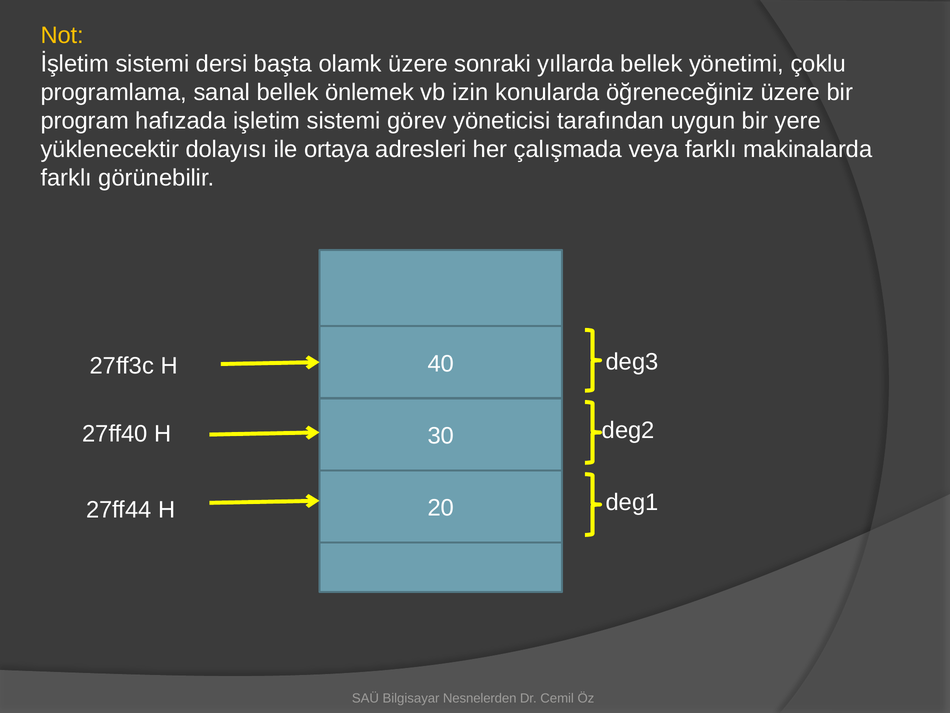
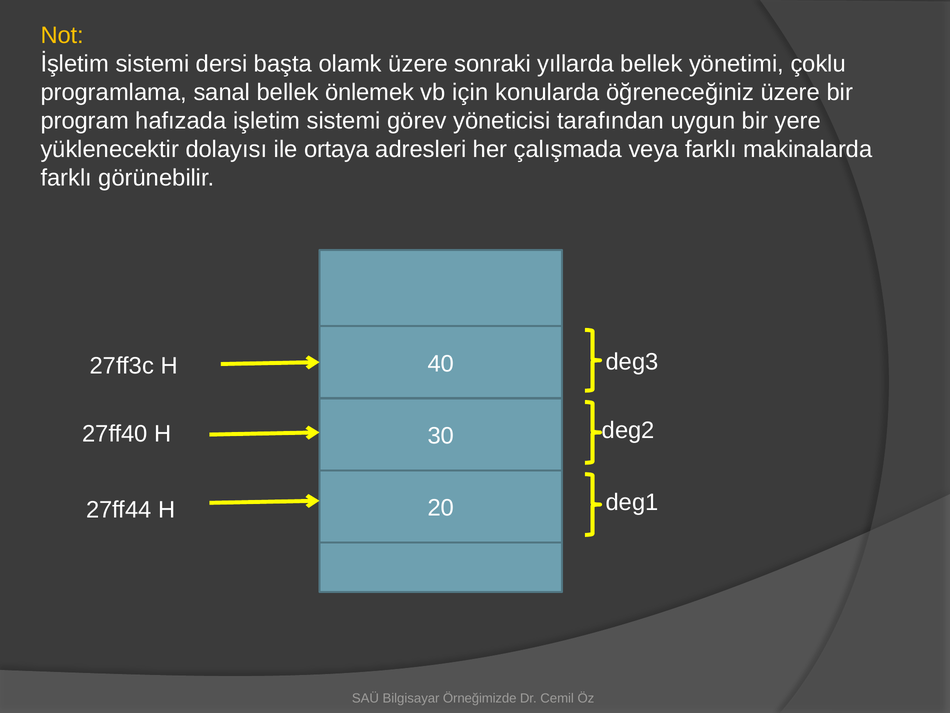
izin: izin -> için
Nesnelerden: Nesnelerden -> Örneğimizde
